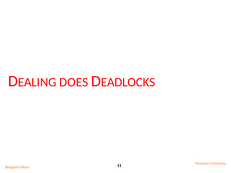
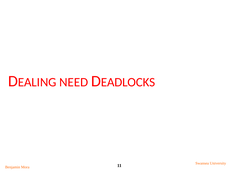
DOES: DOES -> NEED
